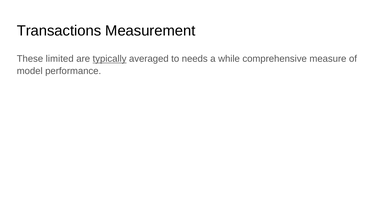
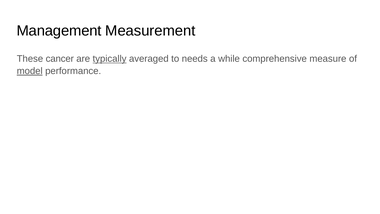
Transactions: Transactions -> Management
limited: limited -> cancer
model underline: none -> present
